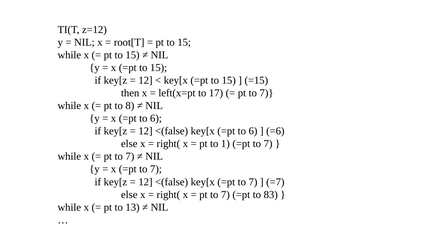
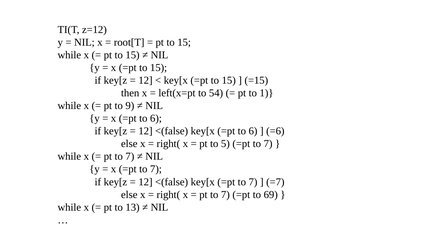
17: 17 -> 54
7 at (267, 93): 7 -> 1
8: 8 -> 9
1: 1 -> 5
83: 83 -> 69
